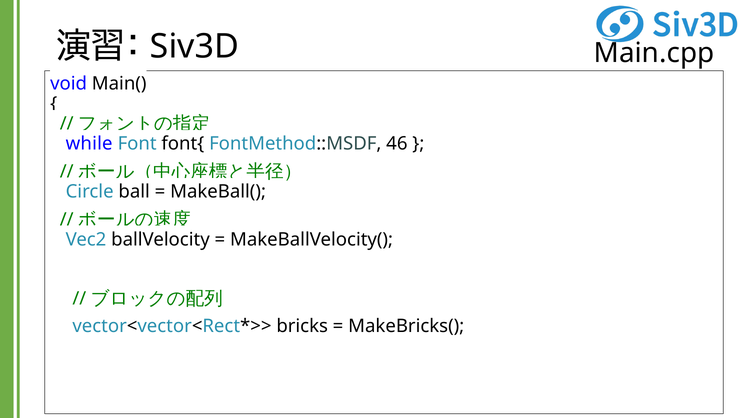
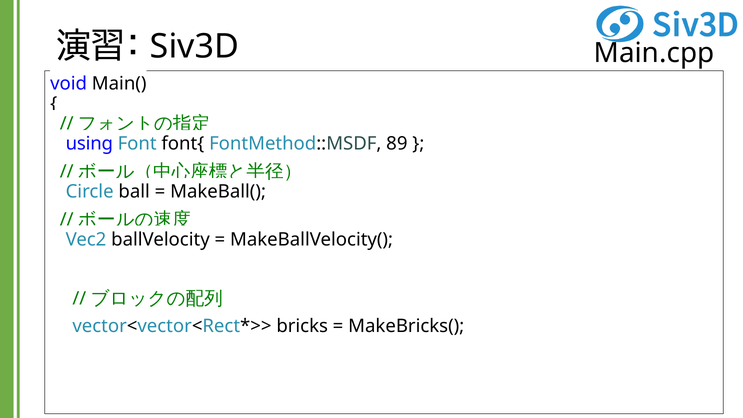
while: while -> using
46: 46 -> 89
